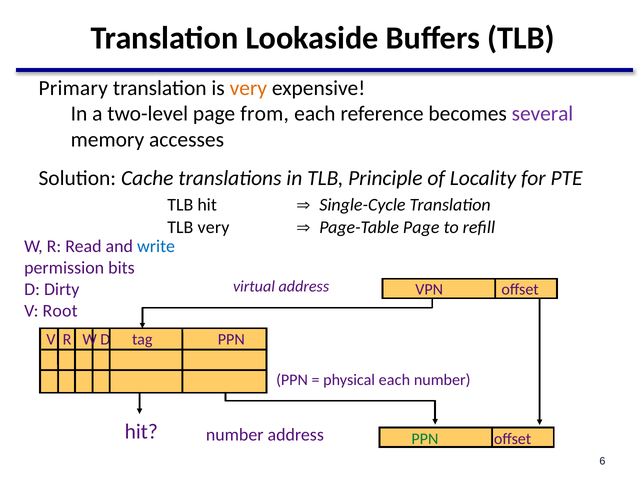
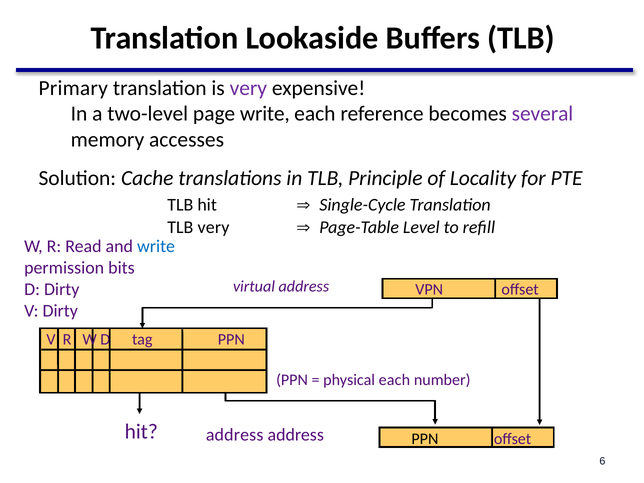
very at (248, 88) colour: orange -> purple
page from: from -> write
Page-Table Page: Page -> Level
V Root: Root -> Dirty
number at (235, 435): number -> address
PPN at (425, 439) colour: green -> black
